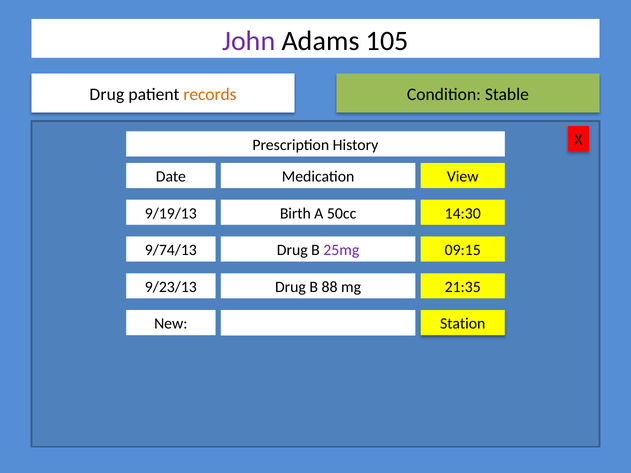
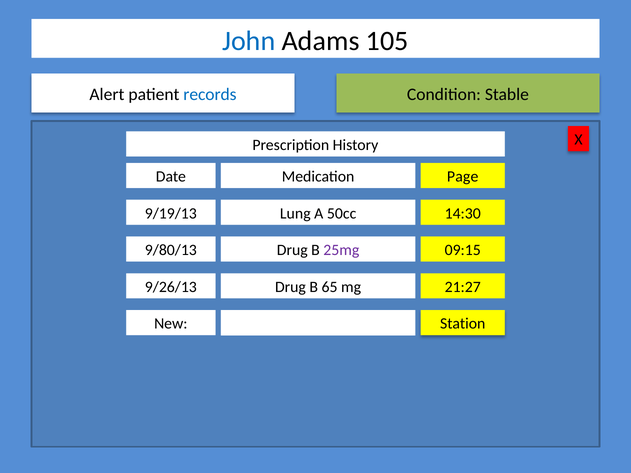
John colour: purple -> blue
Drug at (107, 94): Drug -> Alert
records colour: orange -> blue
View: View -> Page
9/19/13 Birth: Birth -> Lung
9/74/13: 9/74/13 -> 9/80/13
9/23/13: 9/23/13 -> 9/26/13
88: 88 -> 65
21:35: 21:35 -> 21:27
